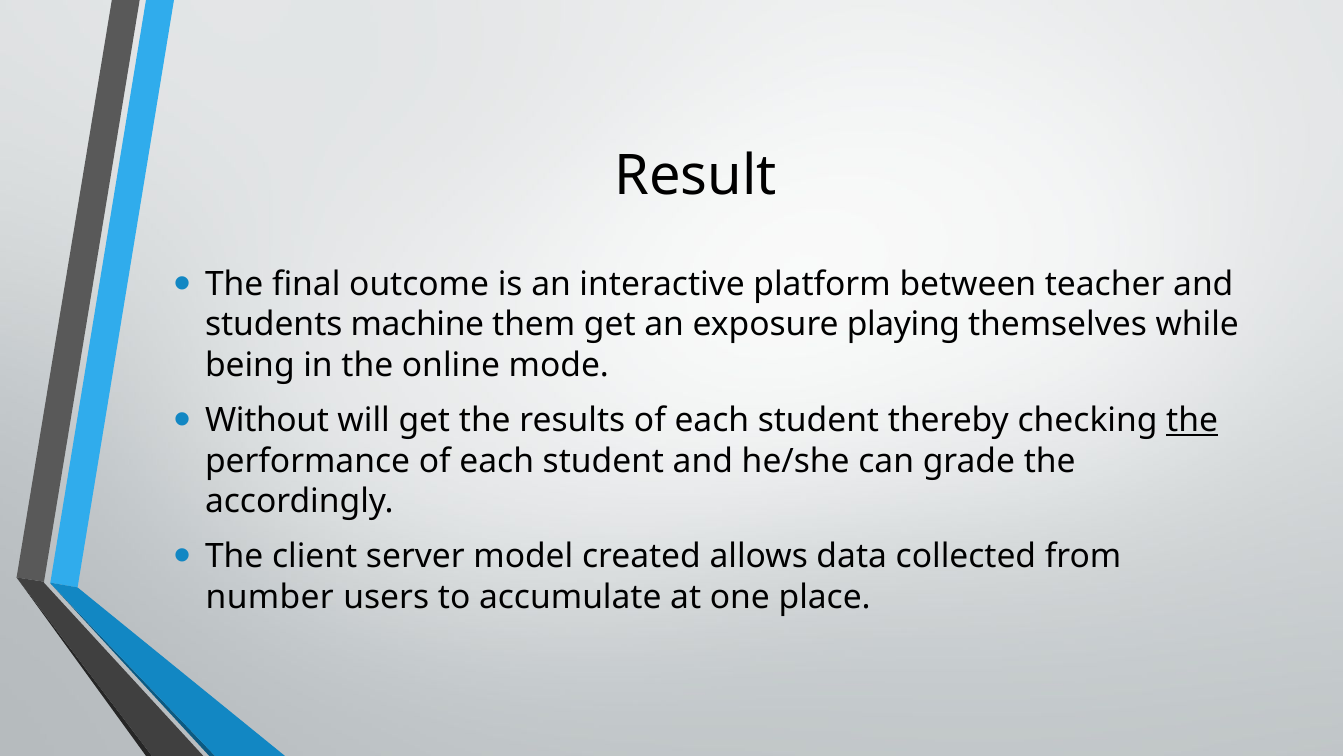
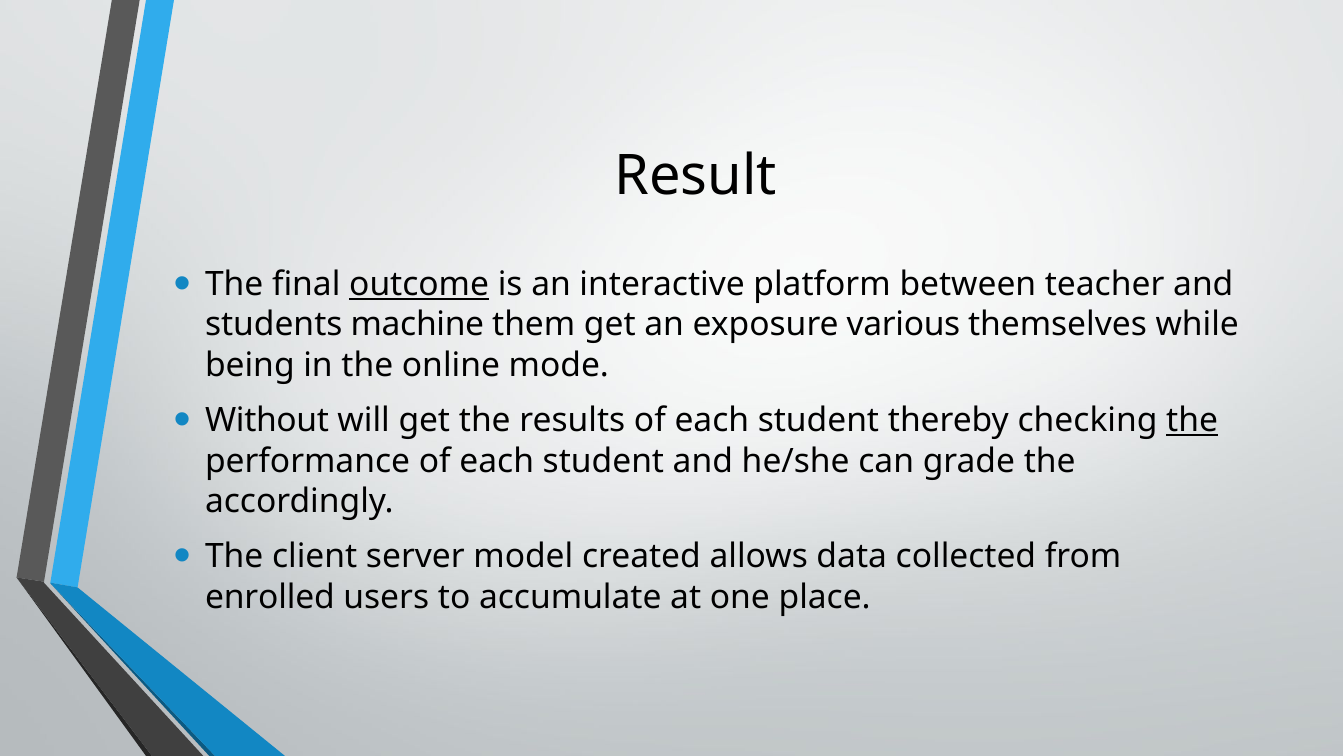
outcome underline: none -> present
playing: playing -> various
number: number -> enrolled
